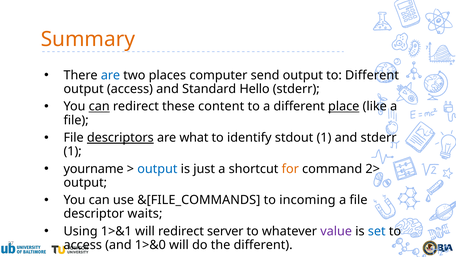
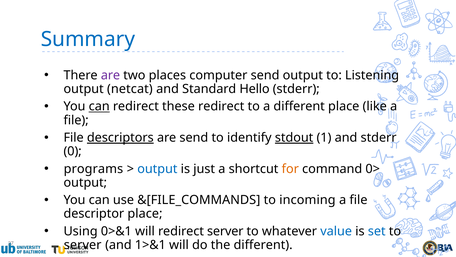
Summary colour: orange -> blue
are at (110, 75) colour: blue -> purple
to Different: Different -> Listening
output access: access -> netcat
these content: content -> redirect
place at (344, 106) underline: present -> none
are what: what -> send
stdout underline: none -> present
1 at (73, 151): 1 -> 0
yourname: yourname -> programs
2>: 2> -> 0>
descriptor waits: waits -> place
1>&1: 1>&1 -> 0>&1
value colour: purple -> blue
access at (83, 244): access -> server
1>&0: 1>&0 -> 1>&1
